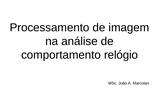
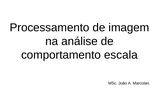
relógio: relógio -> escala
